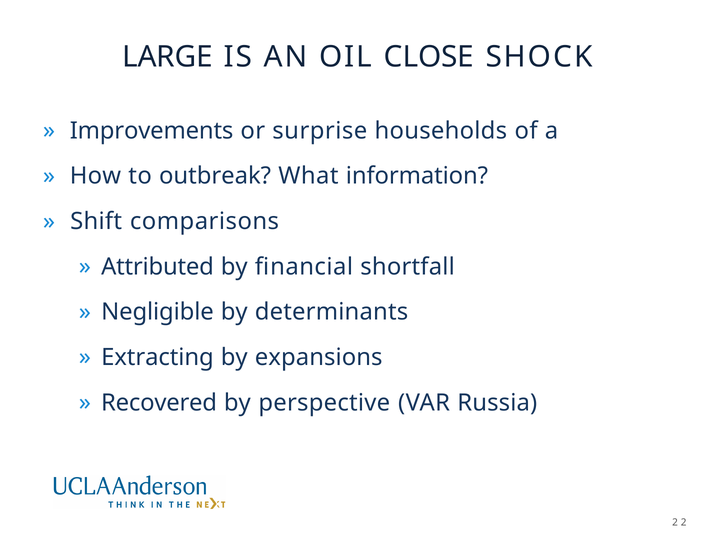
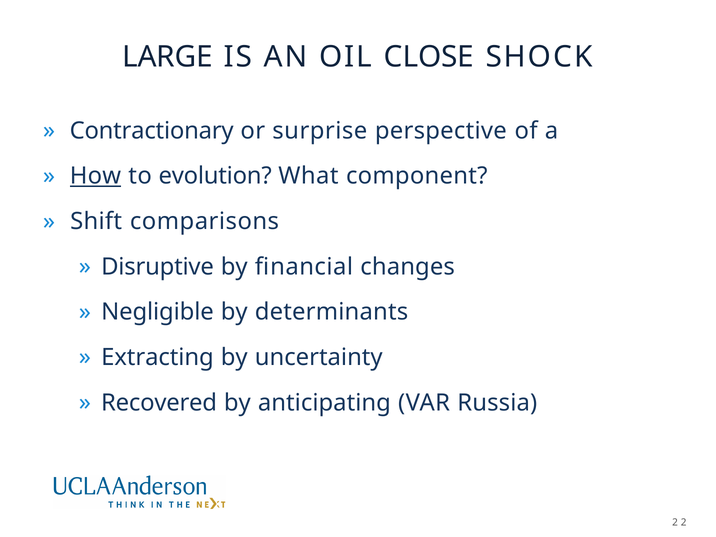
Improvements: Improvements -> Contractionary
households: households -> perspective
How underline: none -> present
outbreak: outbreak -> evolution
information: information -> component
Attributed: Attributed -> Disruptive
shortfall: shortfall -> changes
expansions: expansions -> uncertainty
perspective: perspective -> anticipating
